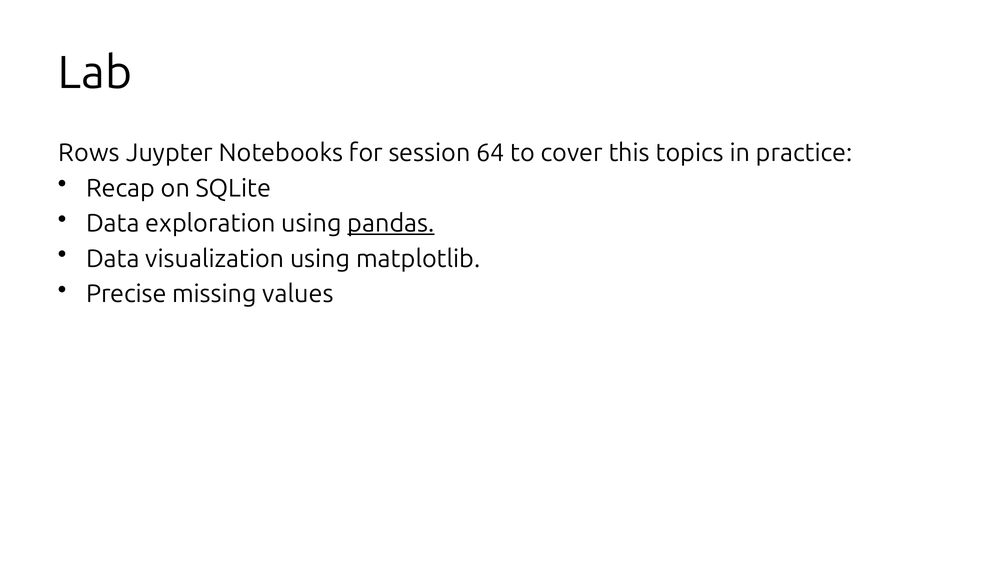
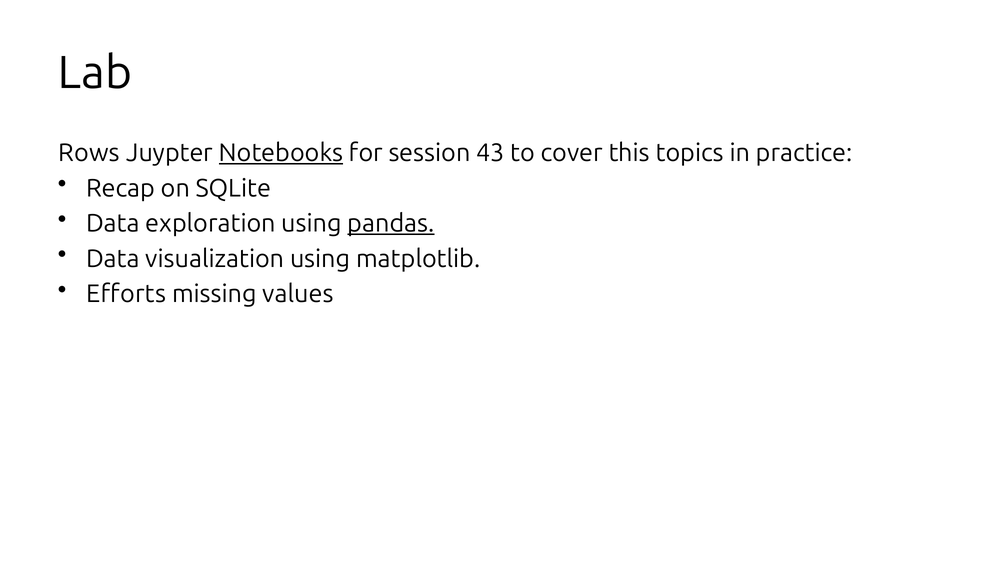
Notebooks underline: none -> present
64: 64 -> 43
Precise: Precise -> Efforts
